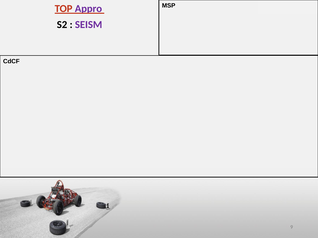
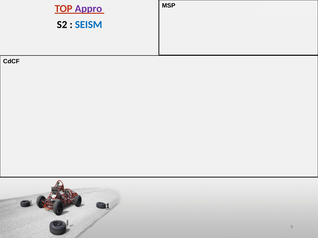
SEISM colour: purple -> blue
